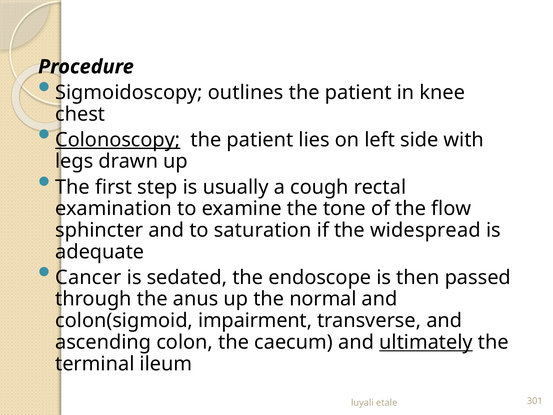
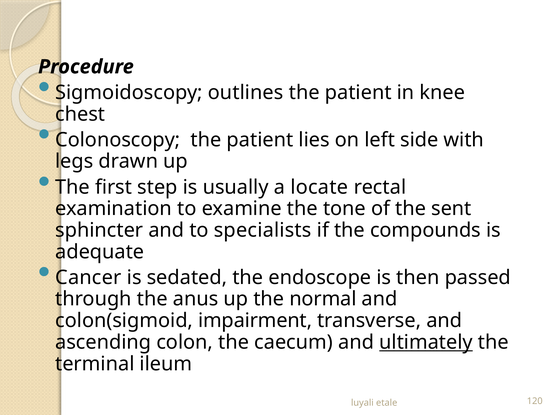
Colonoscopy underline: present -> none
cough: cough -> locate
flow: flow -> sent
saturation: saturation -> specialists
widespread: widespread -> compounds
301: 301 -> 120
